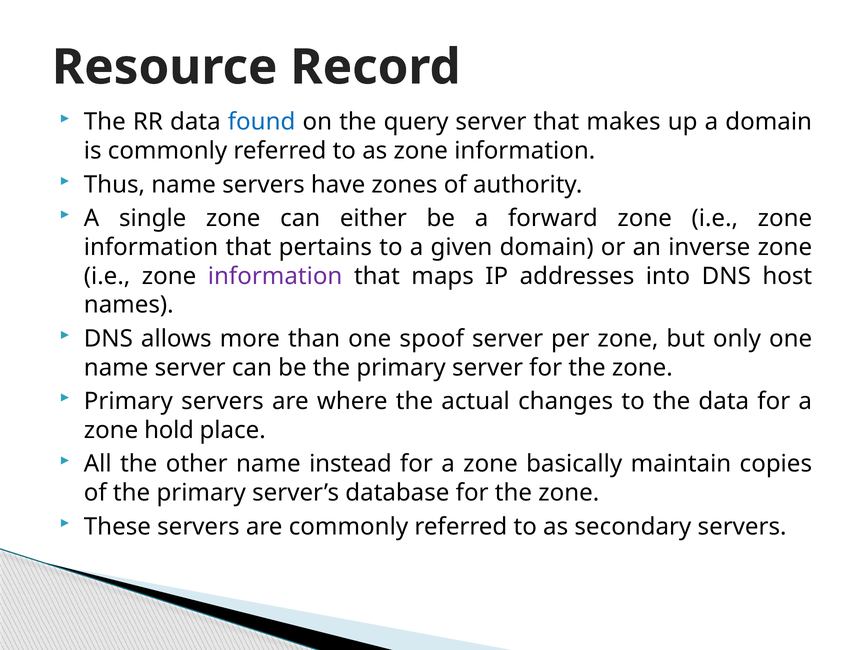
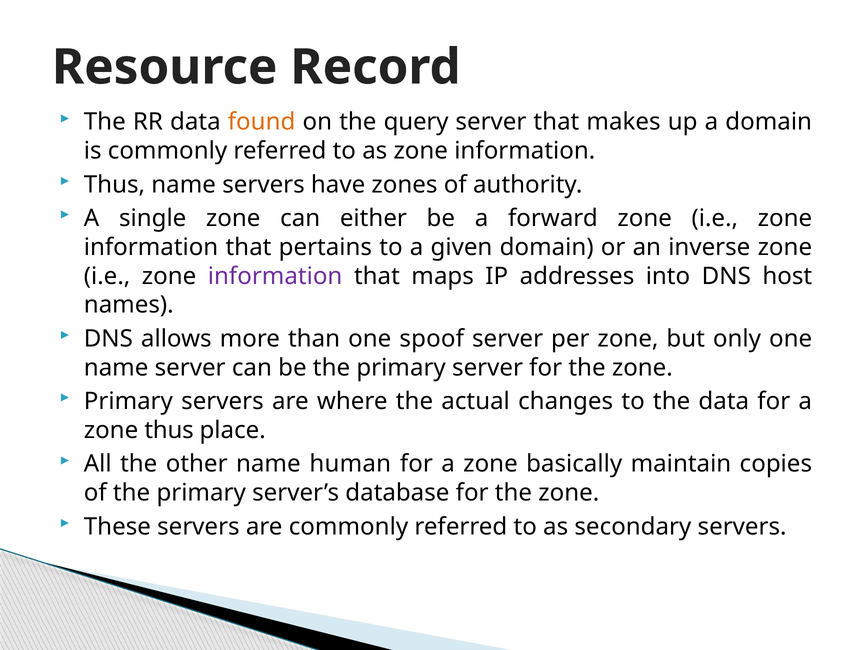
found colour: blue -> orange
zone hold: hold -> thus
instead: instead -> human
